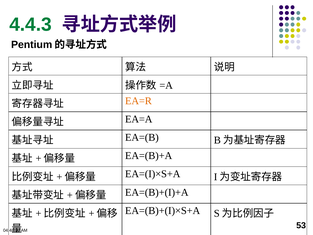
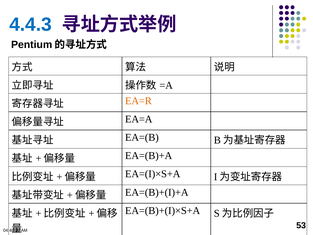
4.4.3 colour: green -> blue
